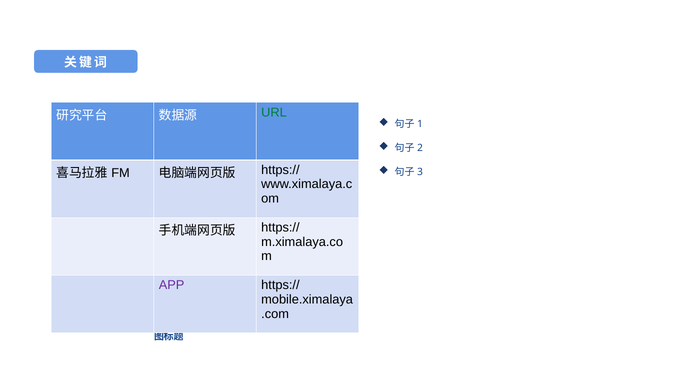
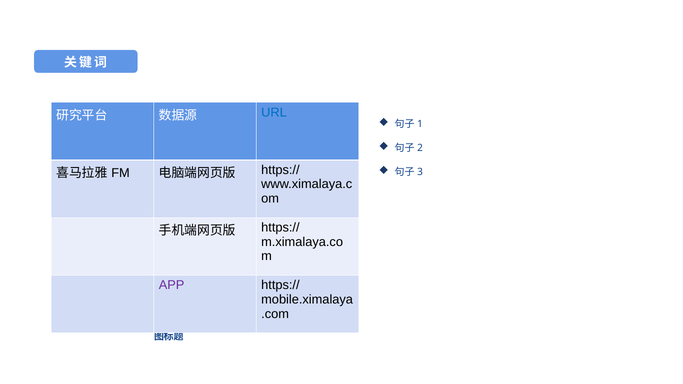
URL colour: green -> blue
